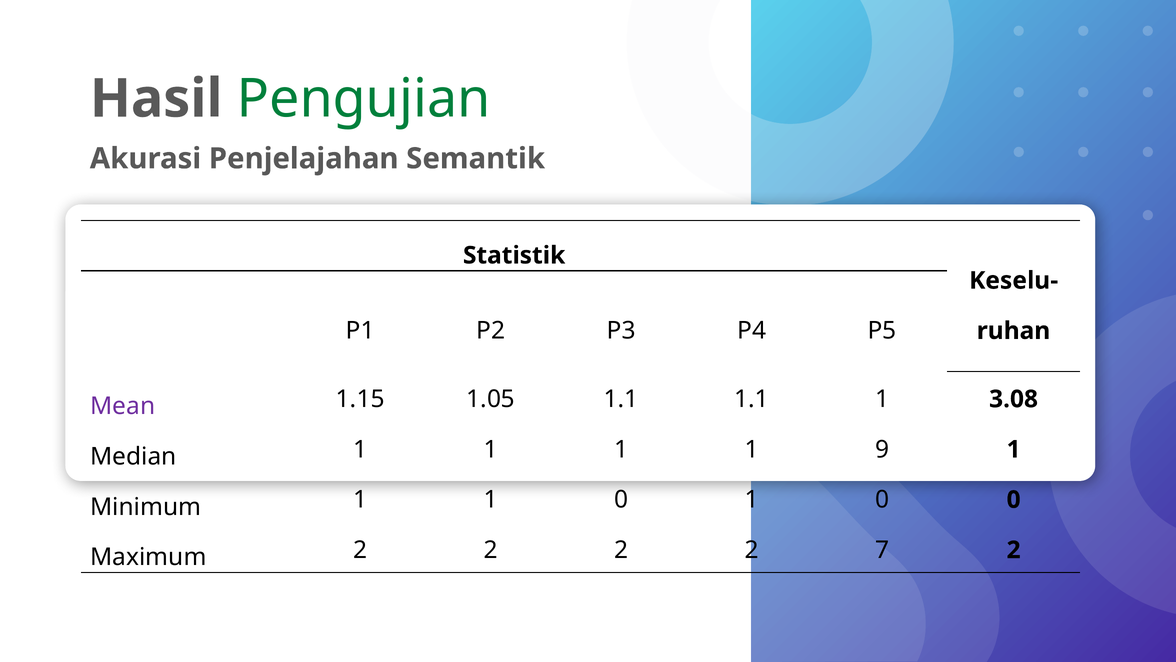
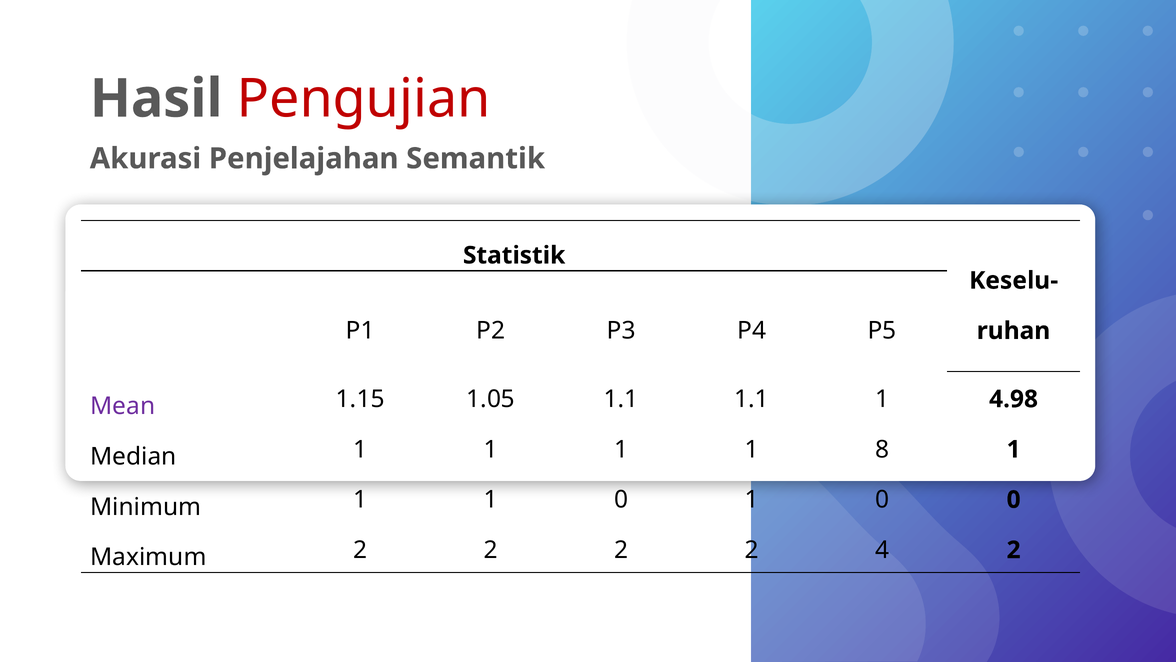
Pengujian colour: green -> red
3.08: 3.08 -> 4.98
9: 9 -> 8
7: 7 -> 4
